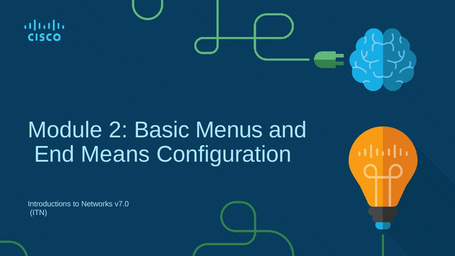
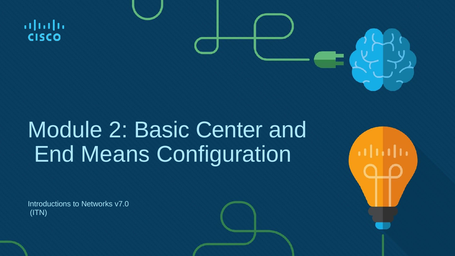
Menus: Menus -> Center
